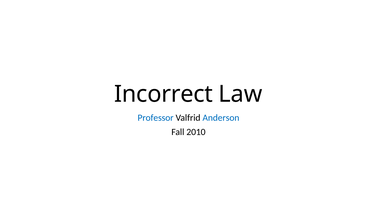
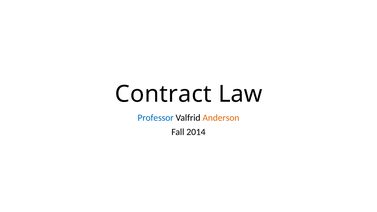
Incorrect: Incorrect -> Contract
Anderson colour: blue -> orange
2010: 2010 -> 2014
